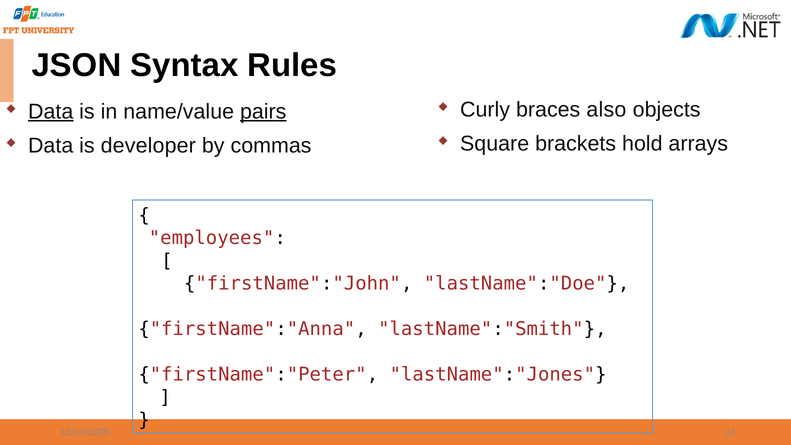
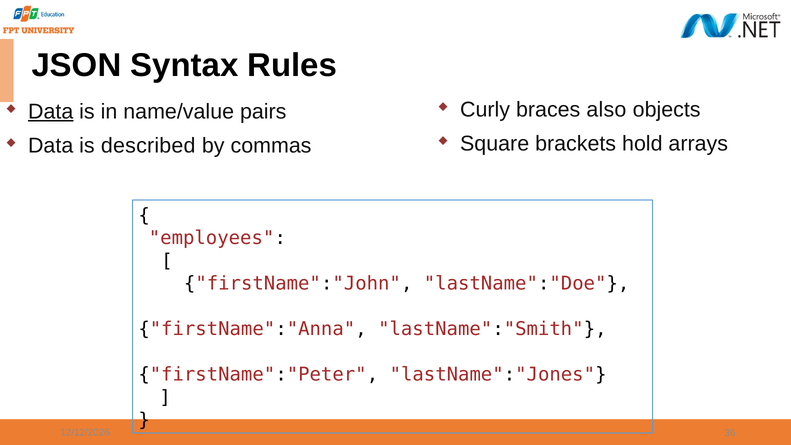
pairs underline: present -> none
developer: developer -> described
24: 24 -> 36
